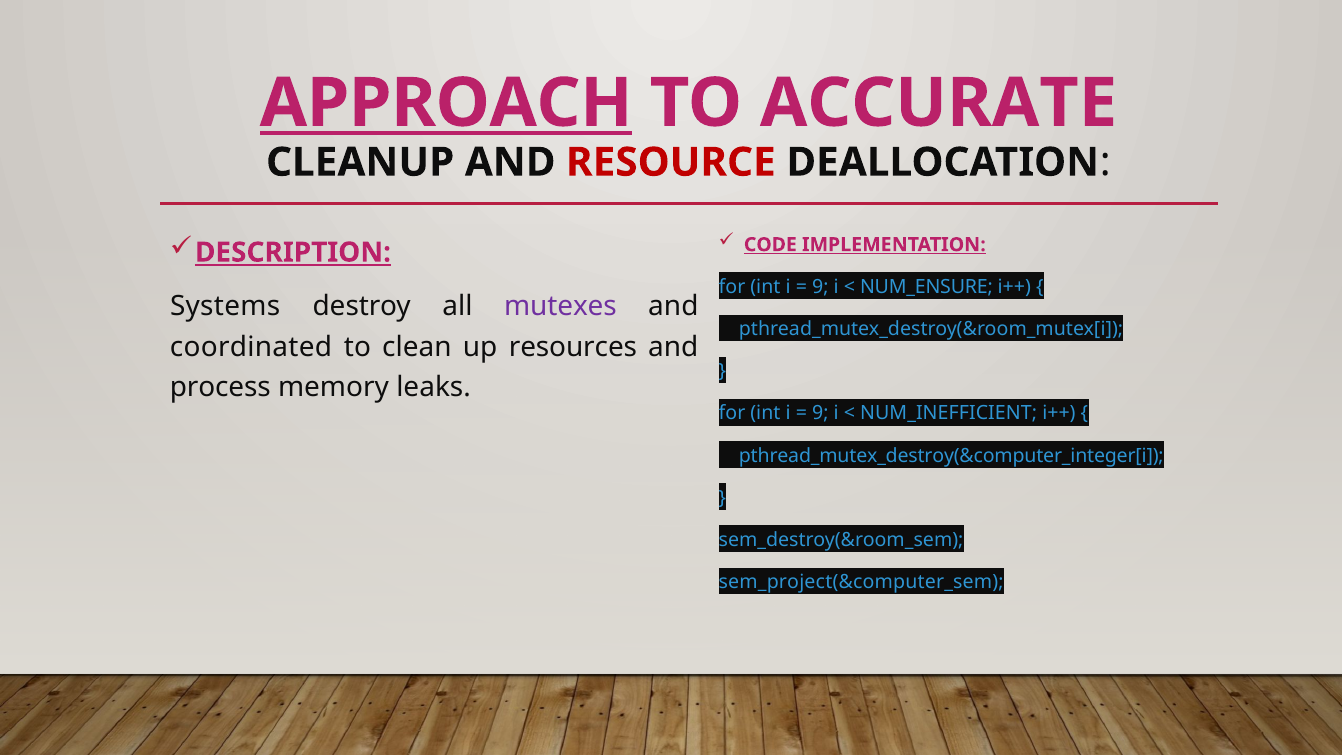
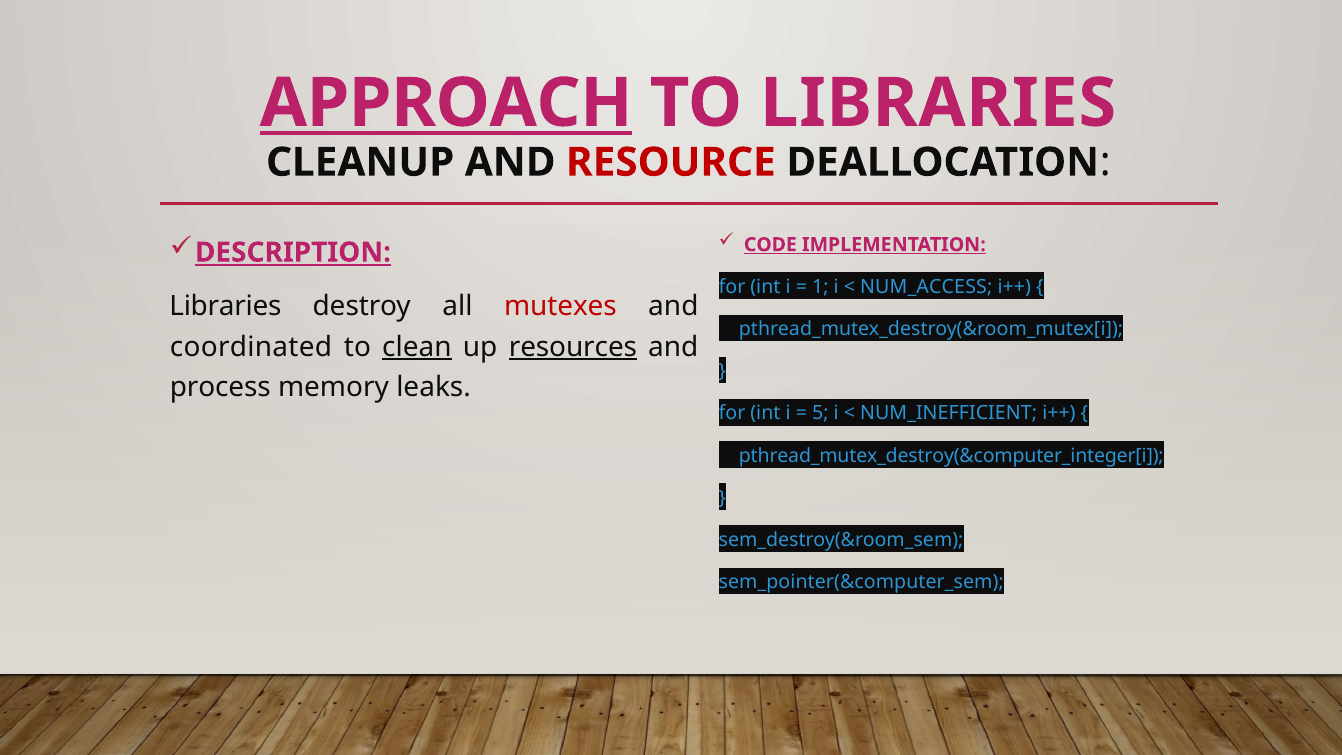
TO ACCURATE: ACCURATE -> LIBRARIES
9 at (820, 287): 9 -> 1
NUM_ENSURE: NUM_ENSURE -> NUM_ACCESS
Systems at (225, 307): Systems -> Libraries
mutexes colour: purple -> red
clean underline: none -> present
resources underline: none -> present
9 at (820, 413): 9 -> 5
sem_project(&computer_sem: sem_project(&computer_sem -> sem_pointer(&computer_sem
